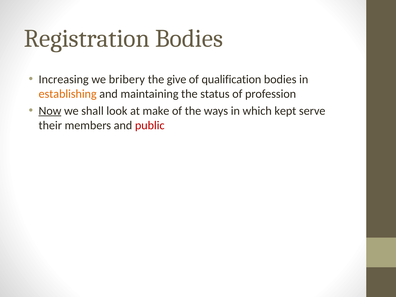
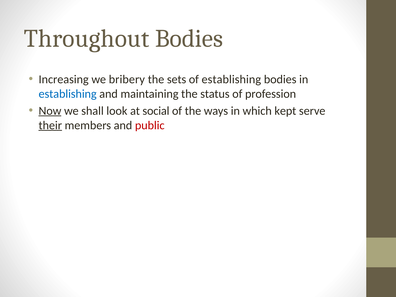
Registration: Registration -> Throughout
give: give -> sets
of qualification: qualification -> establishing
establishing at (68, 94) colour: orange -> blue
make: make -> social
their underline: none -> present
